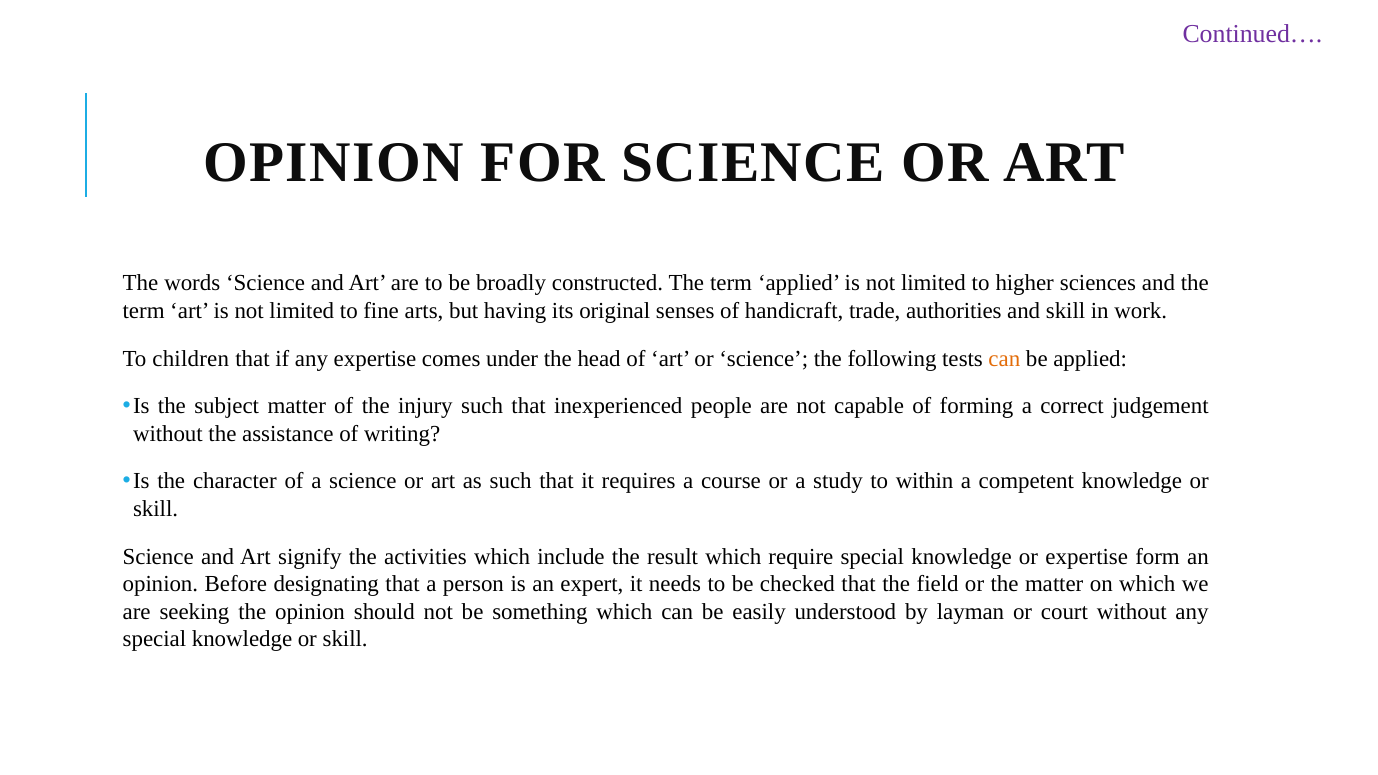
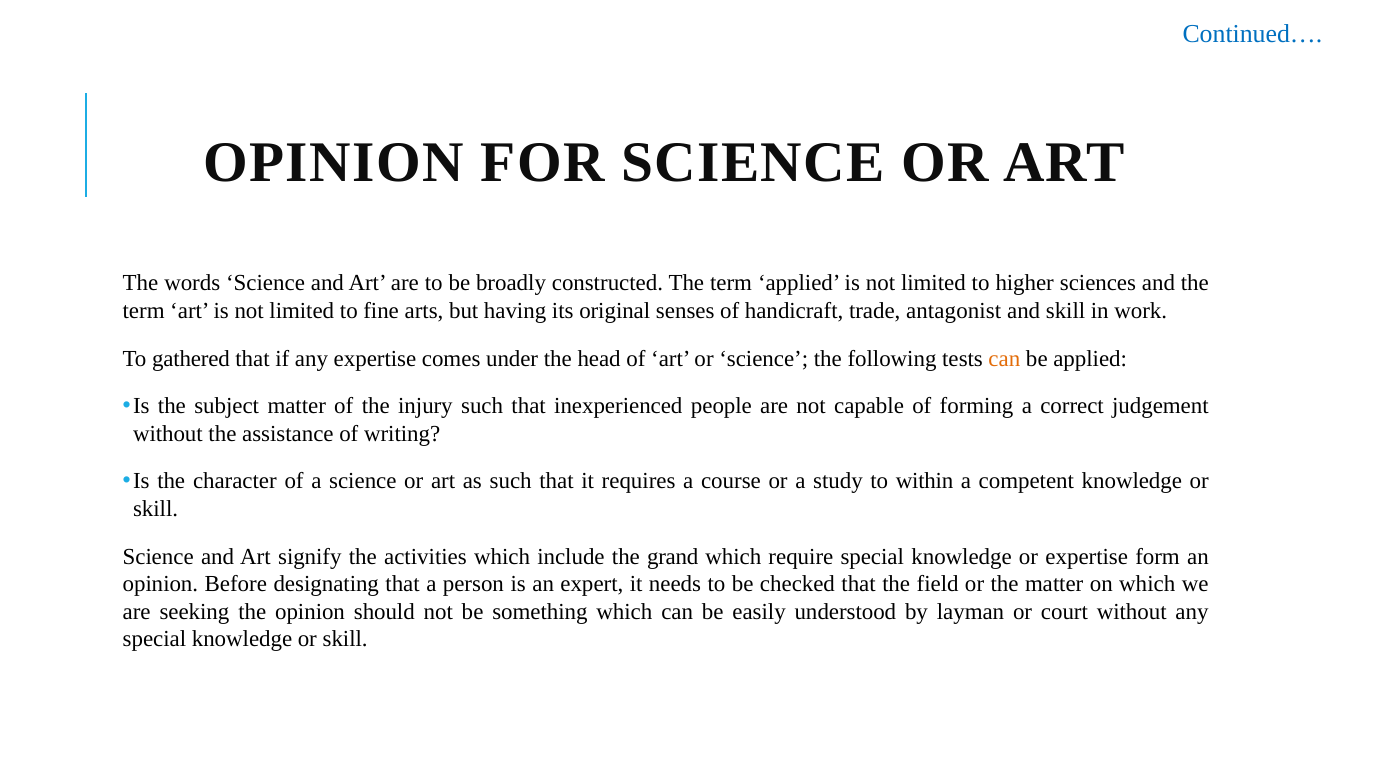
Continued… colour: purple -> blue
authorities: authorities -> antagonist
children: children -> gathered
result: result -> grand
